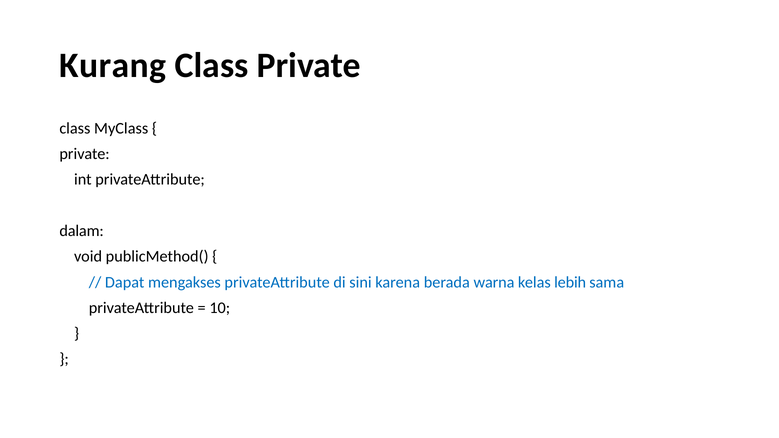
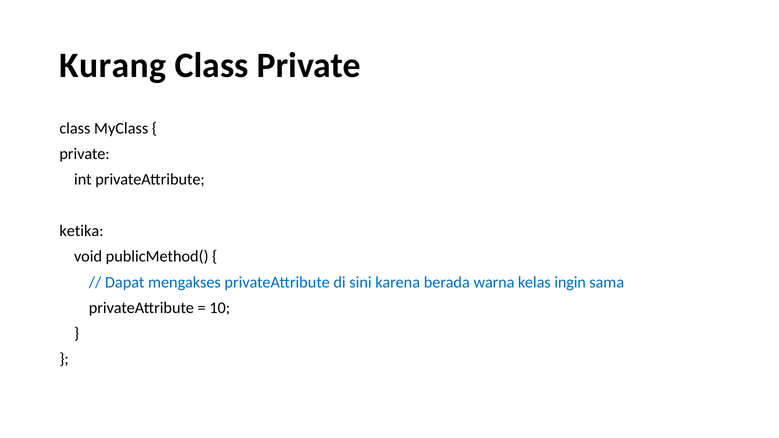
dalam: dalam -> ketika
lebih: lebih -> ingin
